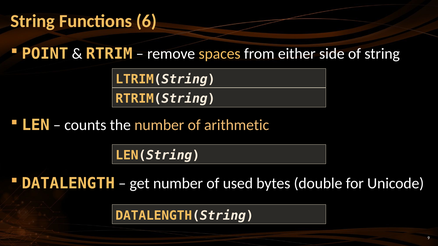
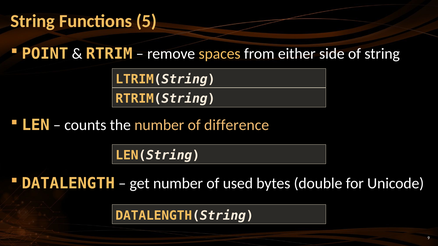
6: 6 -> 5
arithmetic: arithmetic -> difference
